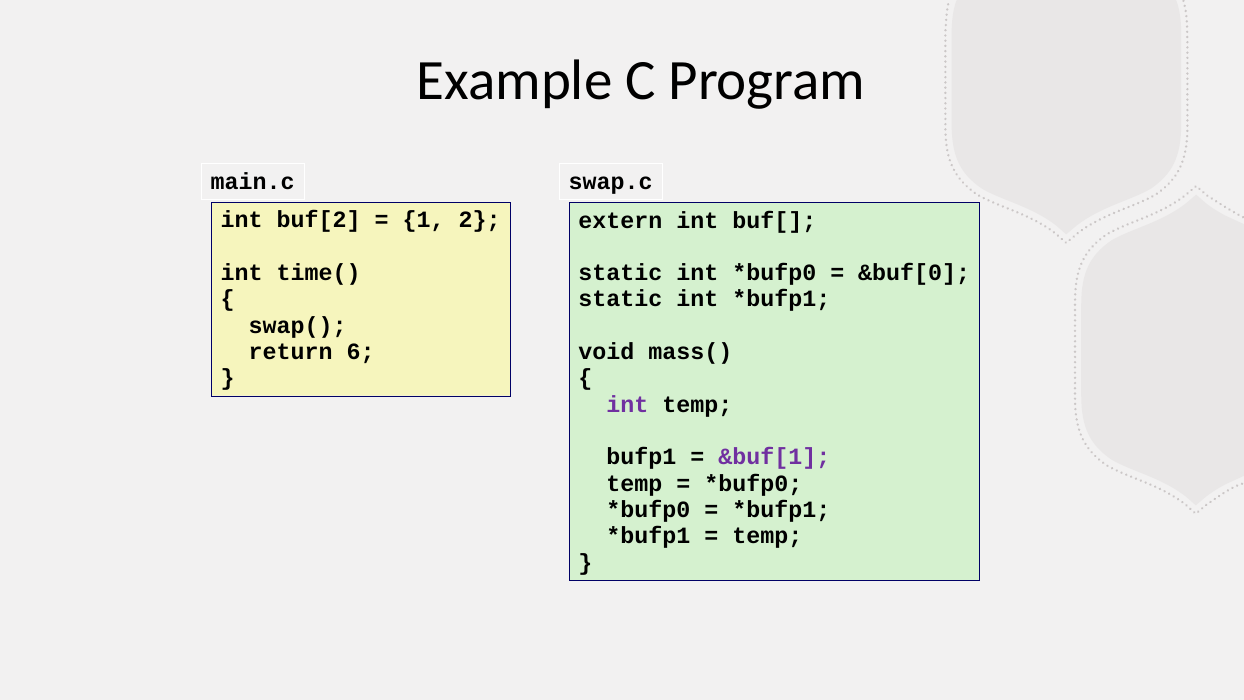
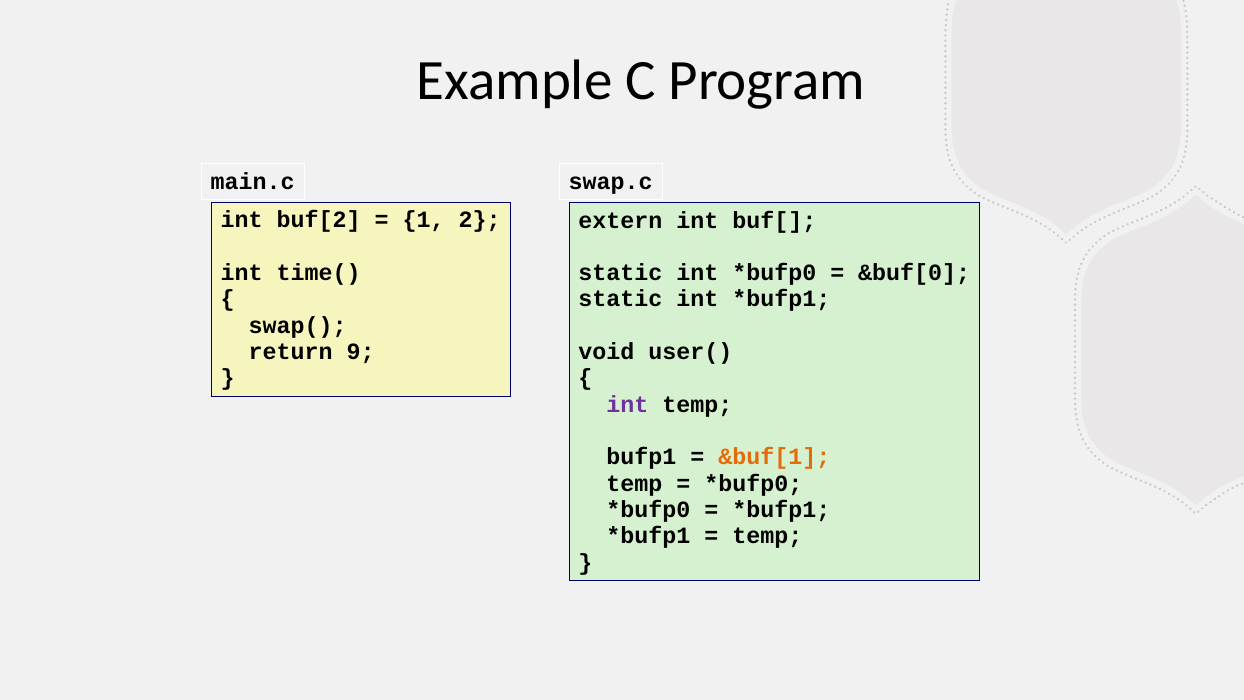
6: 6 -> 9
mass(: mass( -> user(
&buf[1 colour: purple -> orange
